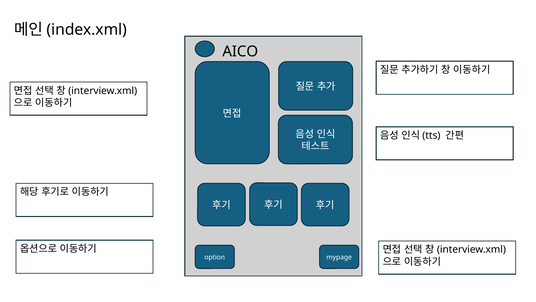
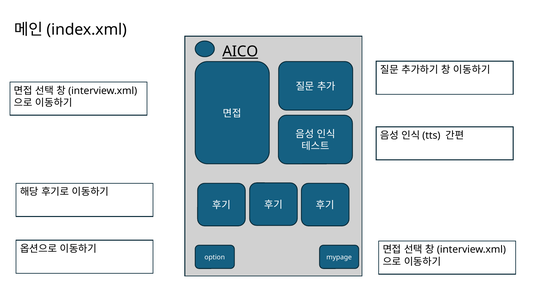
AICO underline: none -> present
